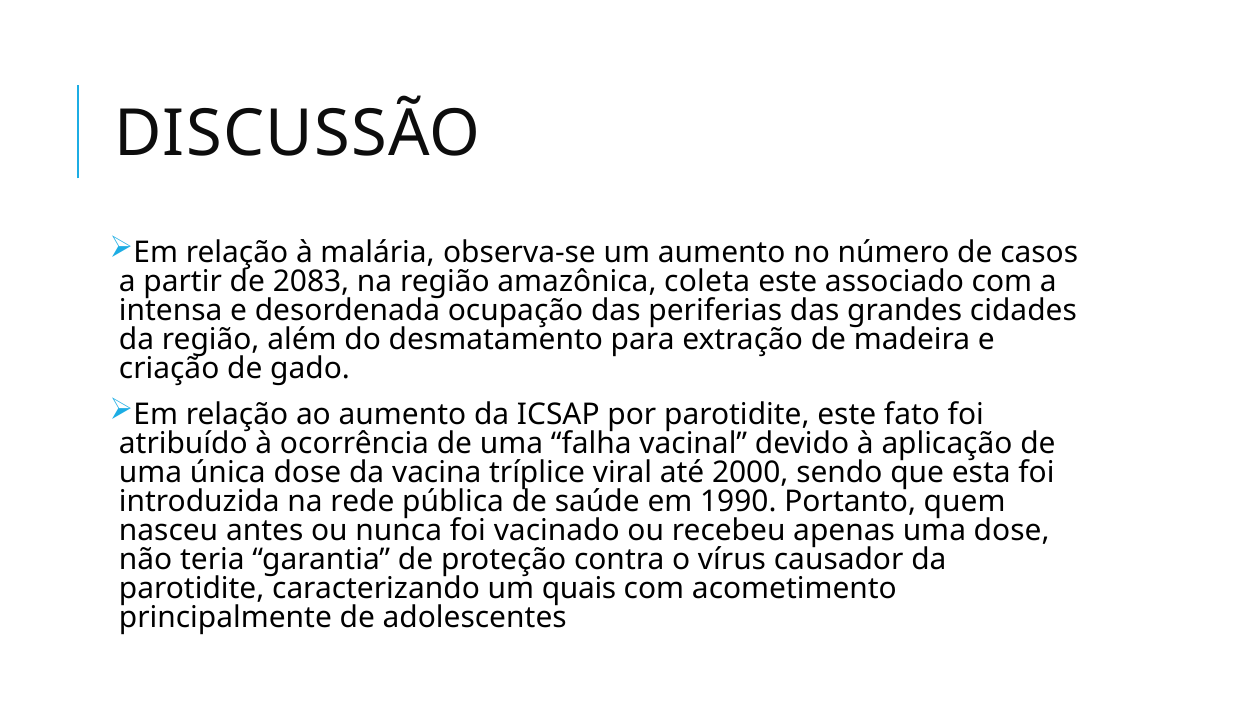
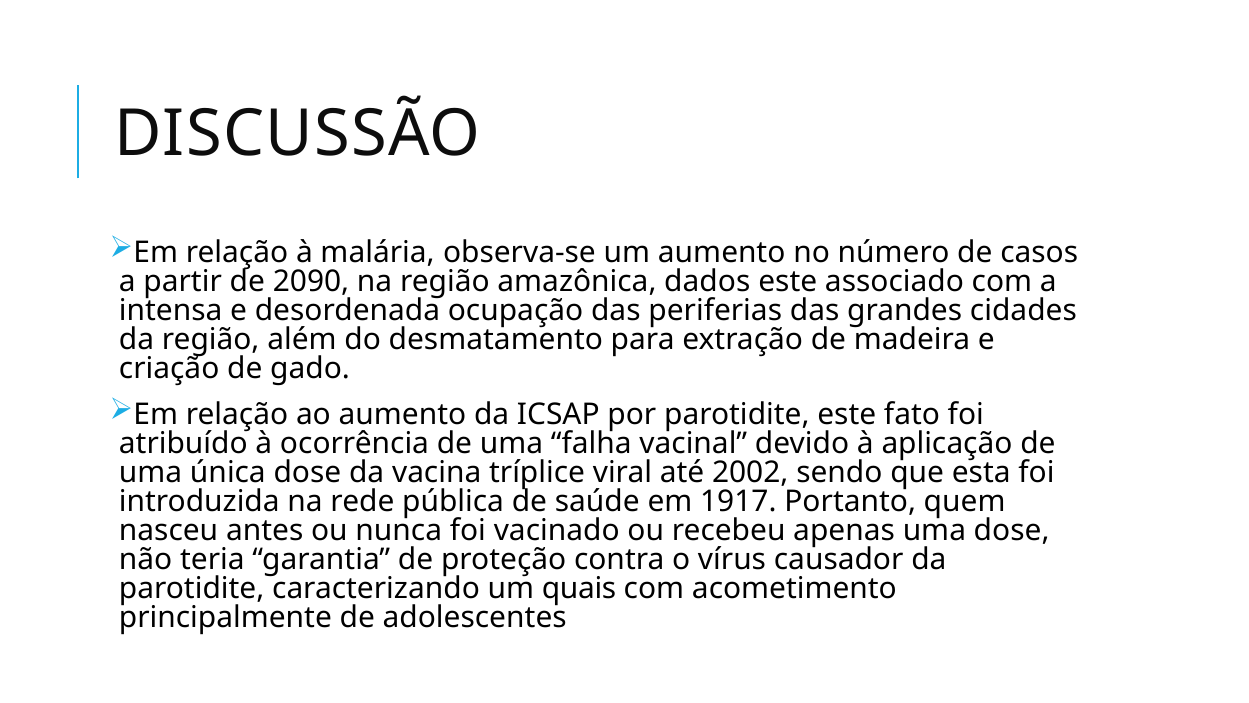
2083: 2083 -> 2090
coleta: coleta -> dados
2000: 2000 -> 2002
1990: 1990 -> 1917
